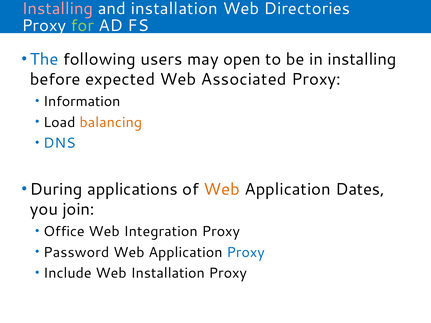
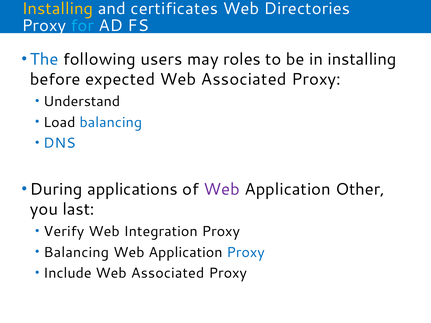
Installing at (57, 8) colour: pink -> yellow
and installation: installation -> certificates
for colour: light green -> light blue
open: open -> roles
Information: Information -> Understand
balancing at (111, 122) colour: orange -> blue
Web at (222, 189) colour: orange -> purple
Dates: Dates -> Other
join: join -> last
Office: Office -> Verify
Password at (76, 253): Password -> Balancing
Installation at (168, 273): Installation -> Associated
